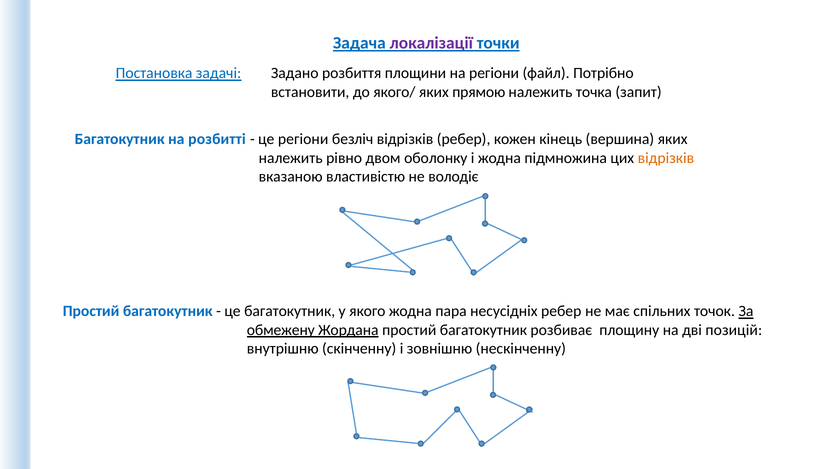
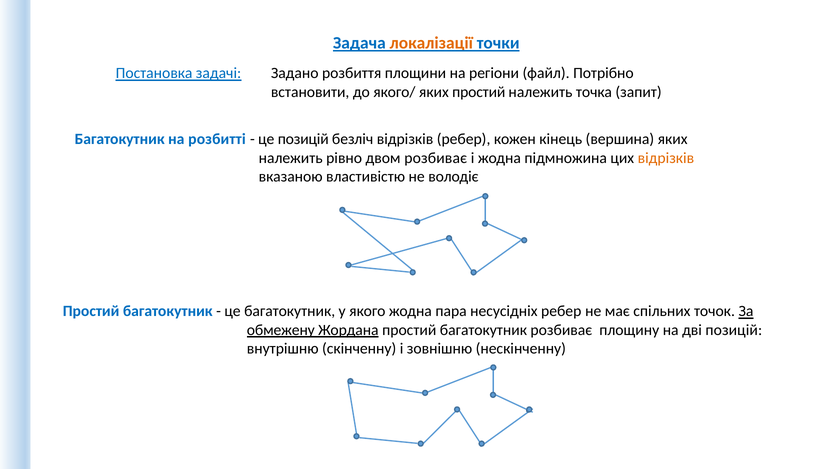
локалізації colour: purple -> orange
яких прямою: прямою -> простий
це регіони: регіони -> позицій
двом оболонку: оболонку -> розбиває
